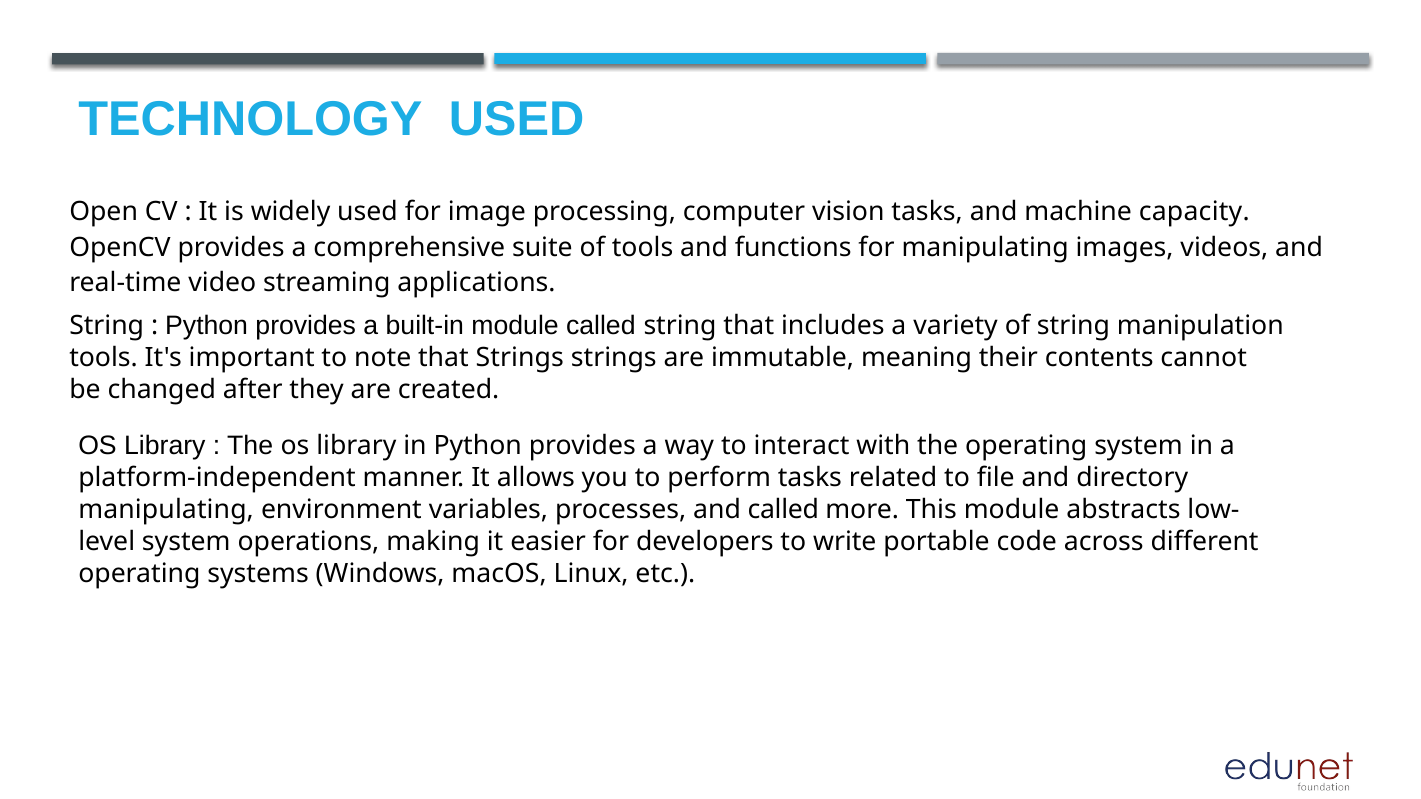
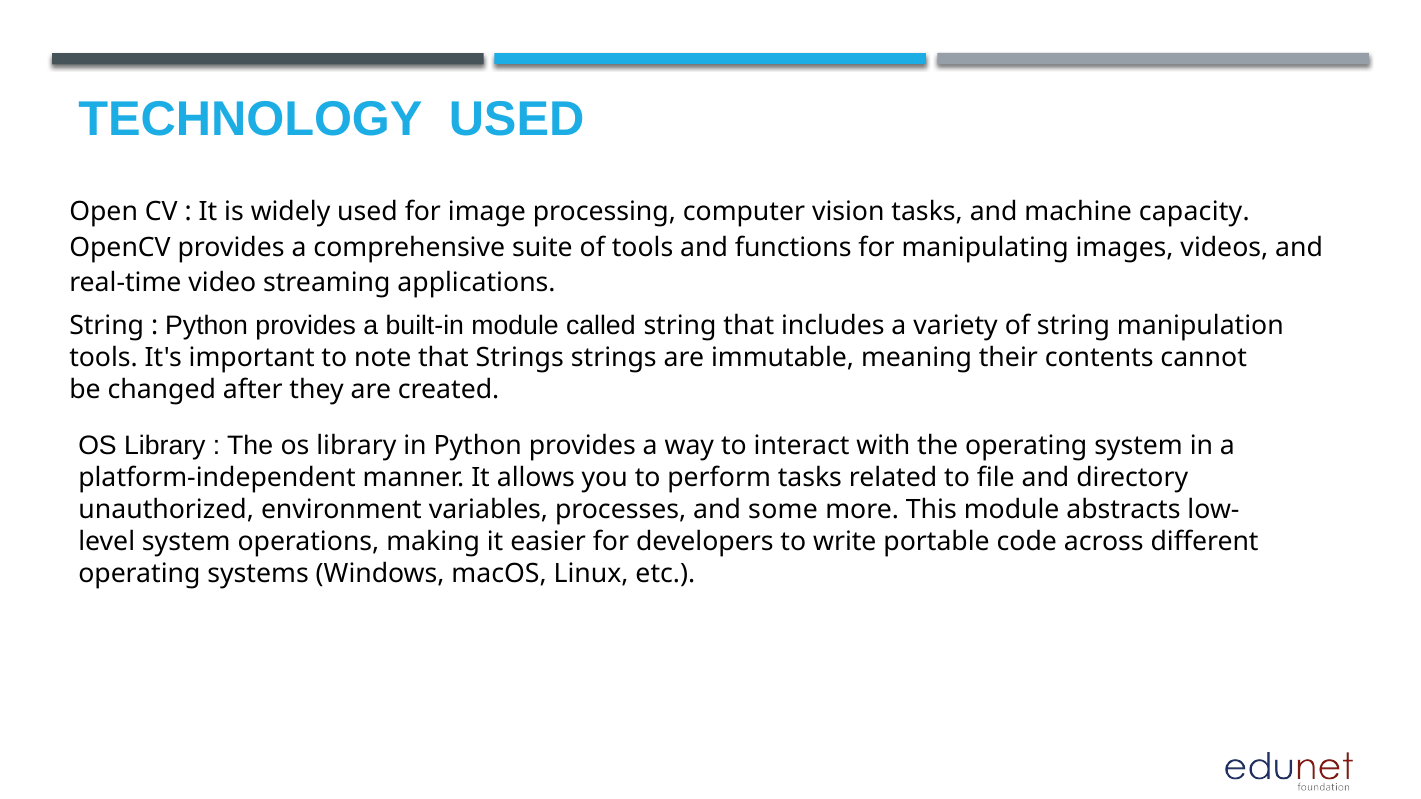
manipulating at (166, 510): manipulating -> unauthorized
and called: called -> some
